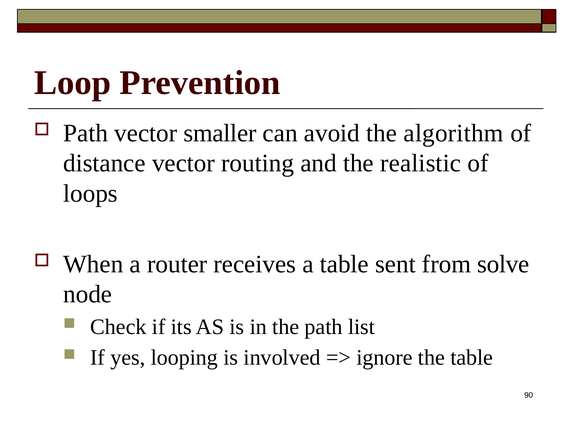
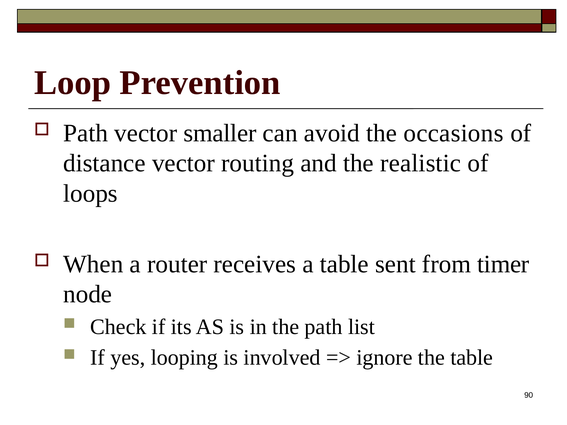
algorithm: algorithm -> occasions
solve: solve -> timer
